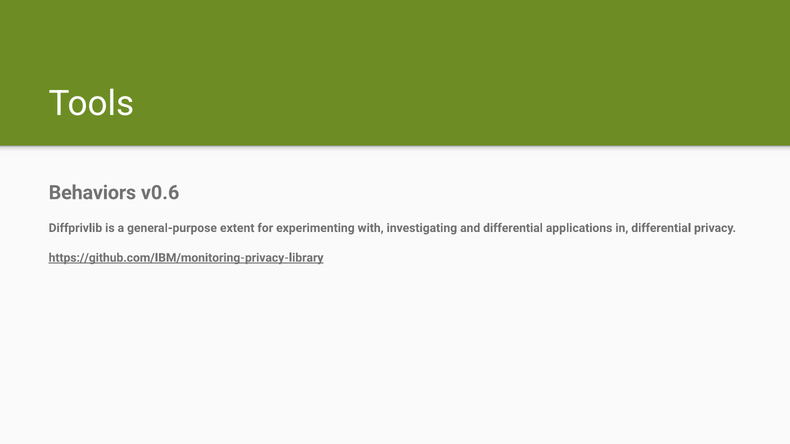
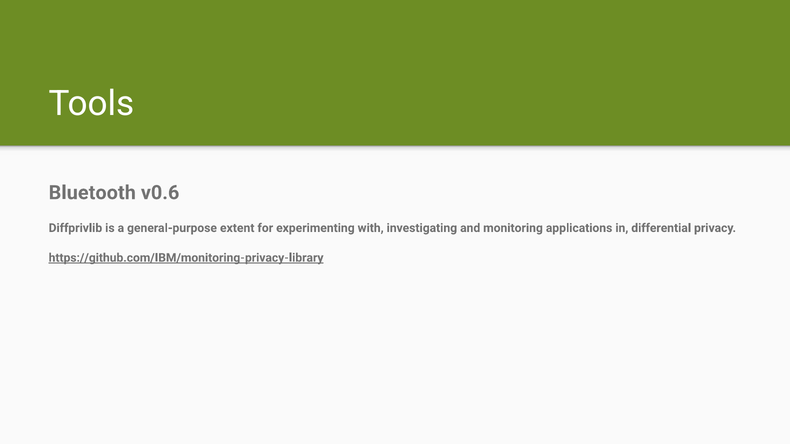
Behaviors: Behaviors -> Bluetooth
and differential: differential -> monitoring
